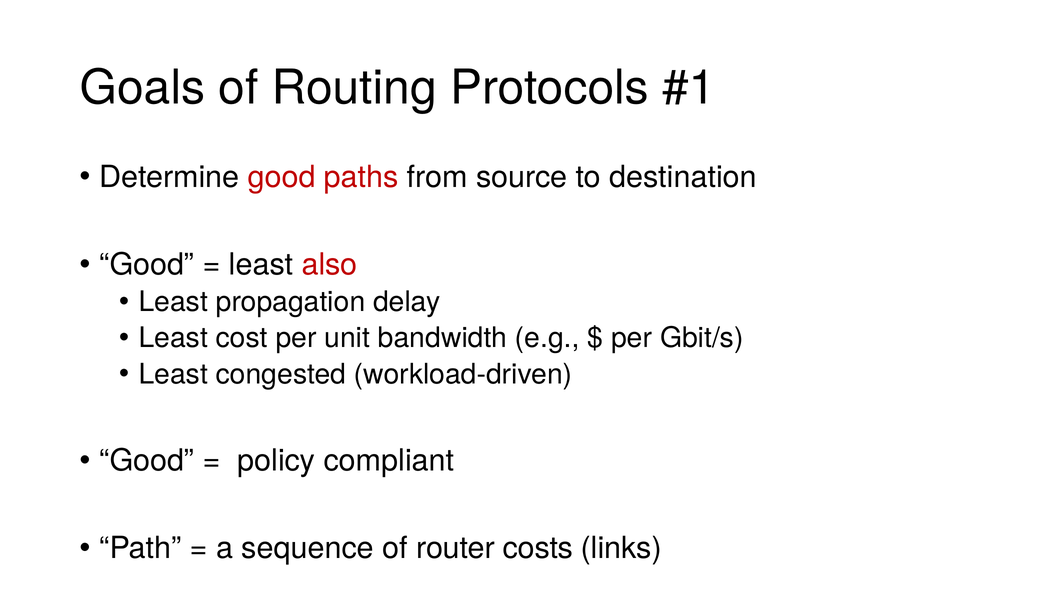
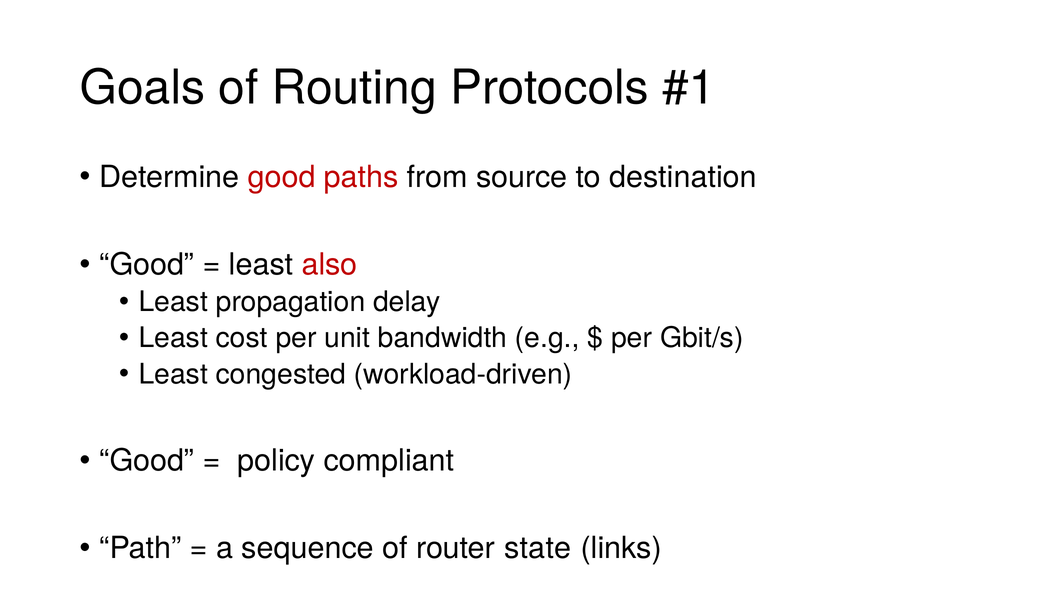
costs: costs -> state
